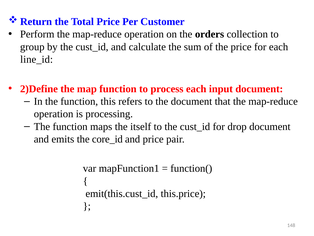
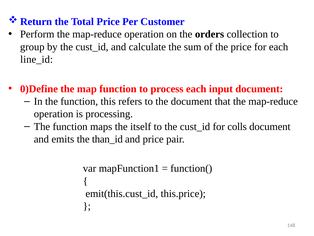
2)Define: 2)Define -> 0)Define
drop: drop -> colls
core_id: core_id -> than_id
